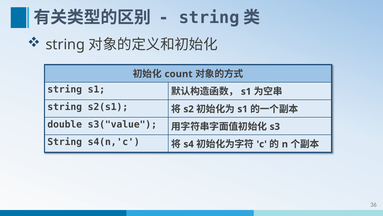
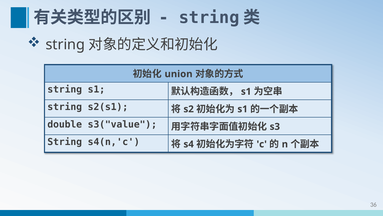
count: count -> union
